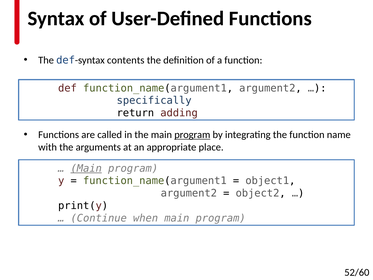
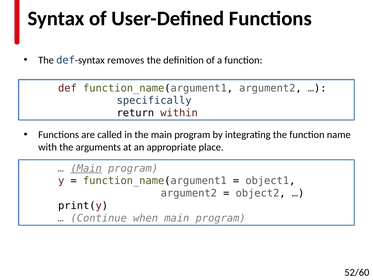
contents: contents -> removes
adding: adding -> within
program at (192, 135) underline: present -> none
